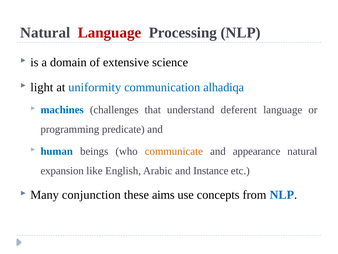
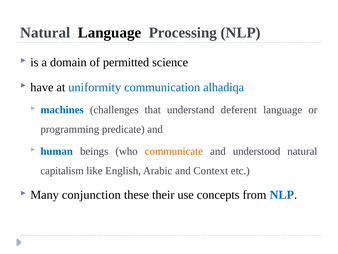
Language at (110, 33) colour: red -> black
extensive: extensive -> permitted
light: light -> have
appearance: appearance -> understood
expansion: expansion -> capitalism
Instance: Instance -> Context
aims: aims -> their
